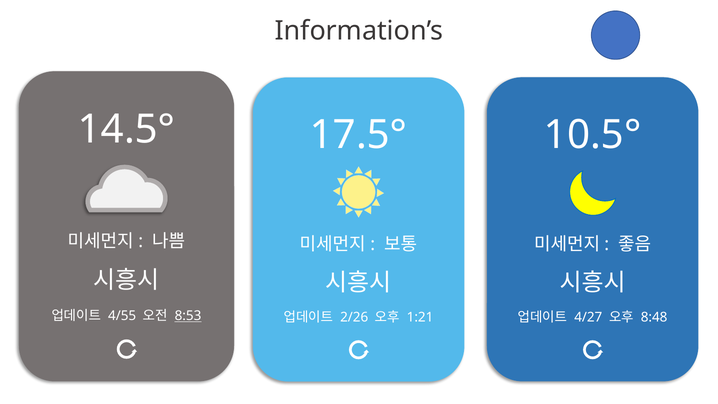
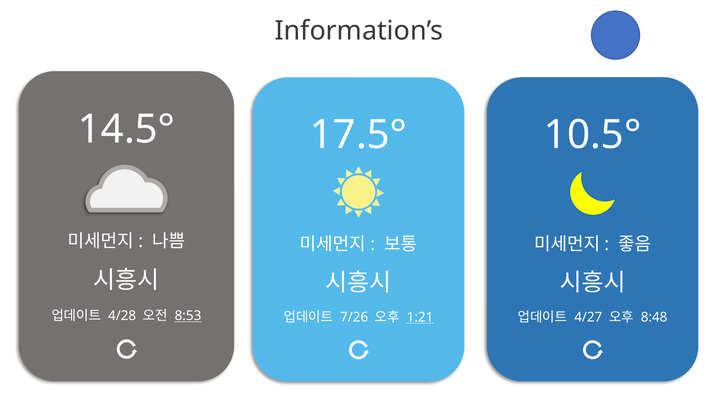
4/55: 4/55 -> 4/28
2/26: 2/26 -> 7/26
1:21 underline: none -> present
